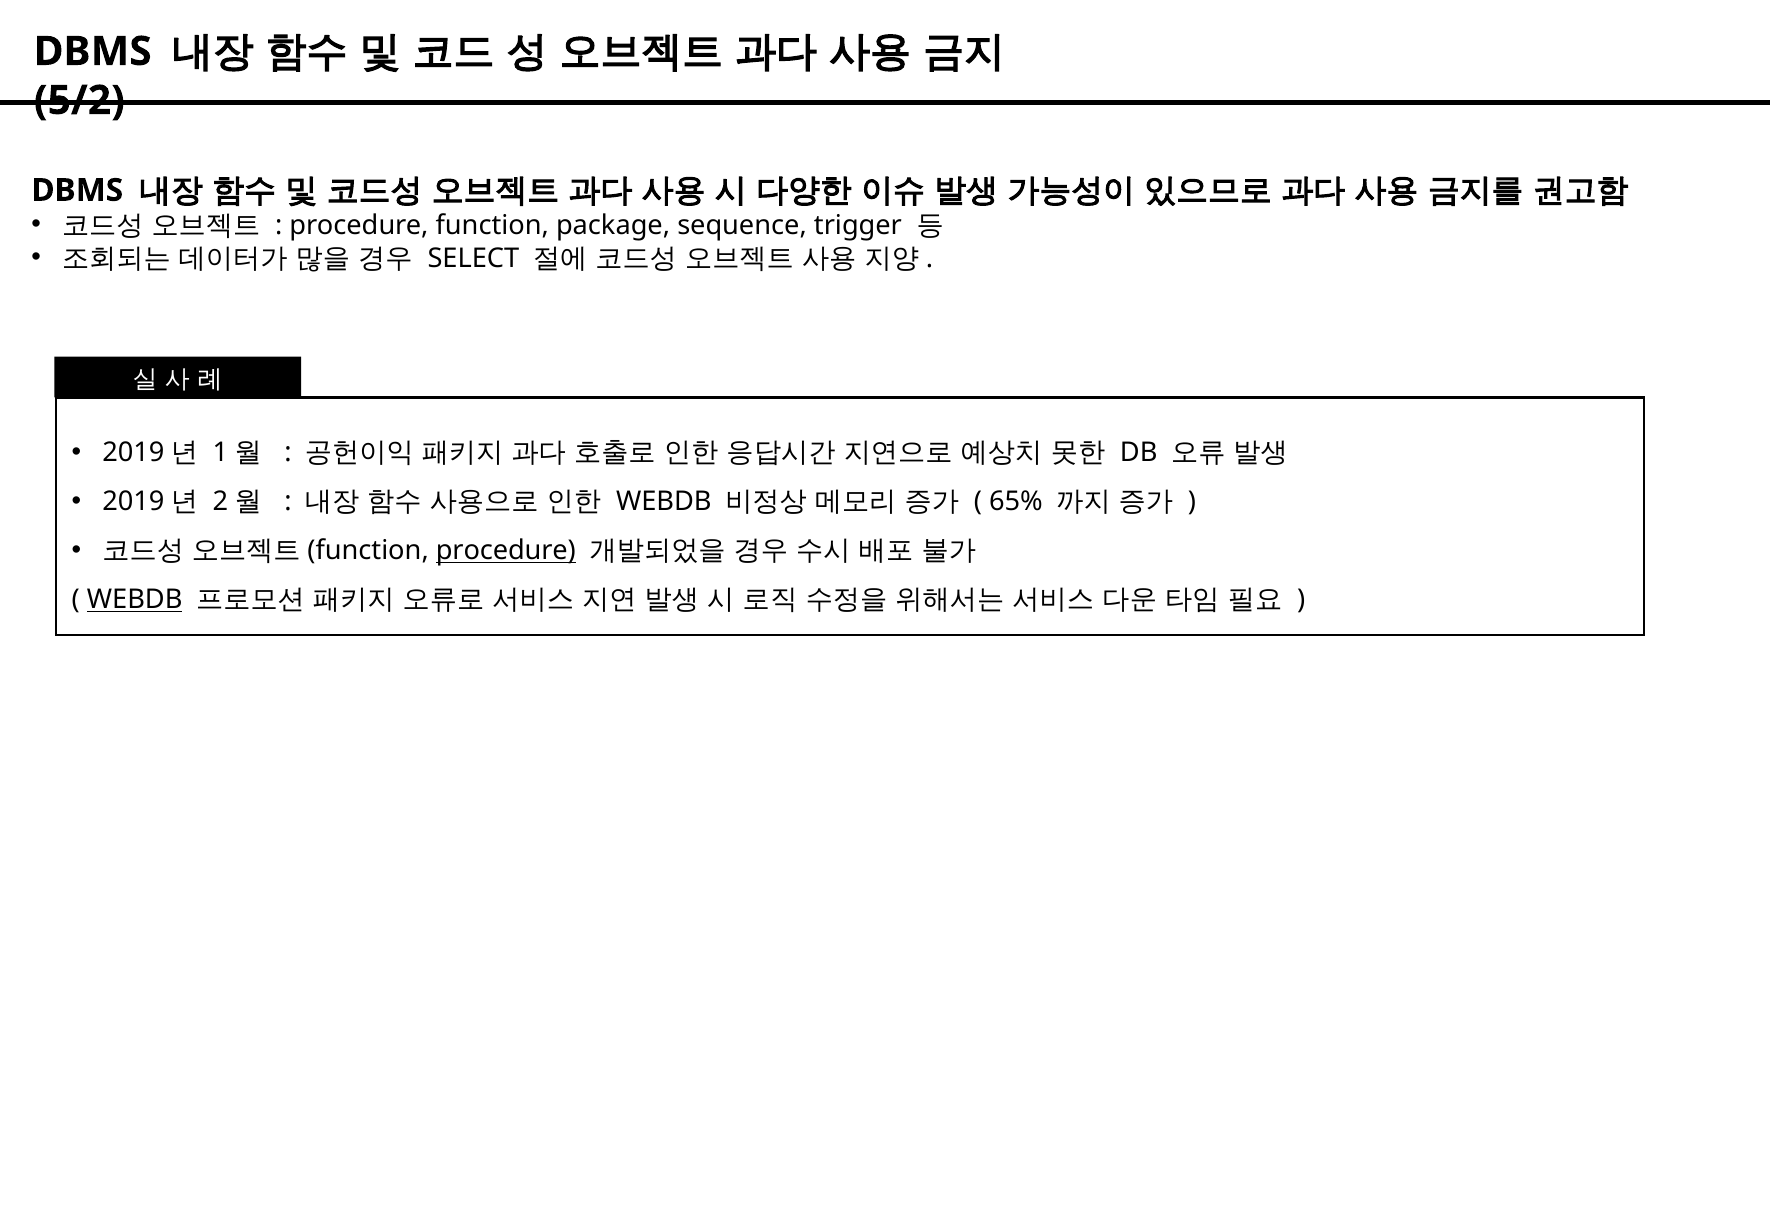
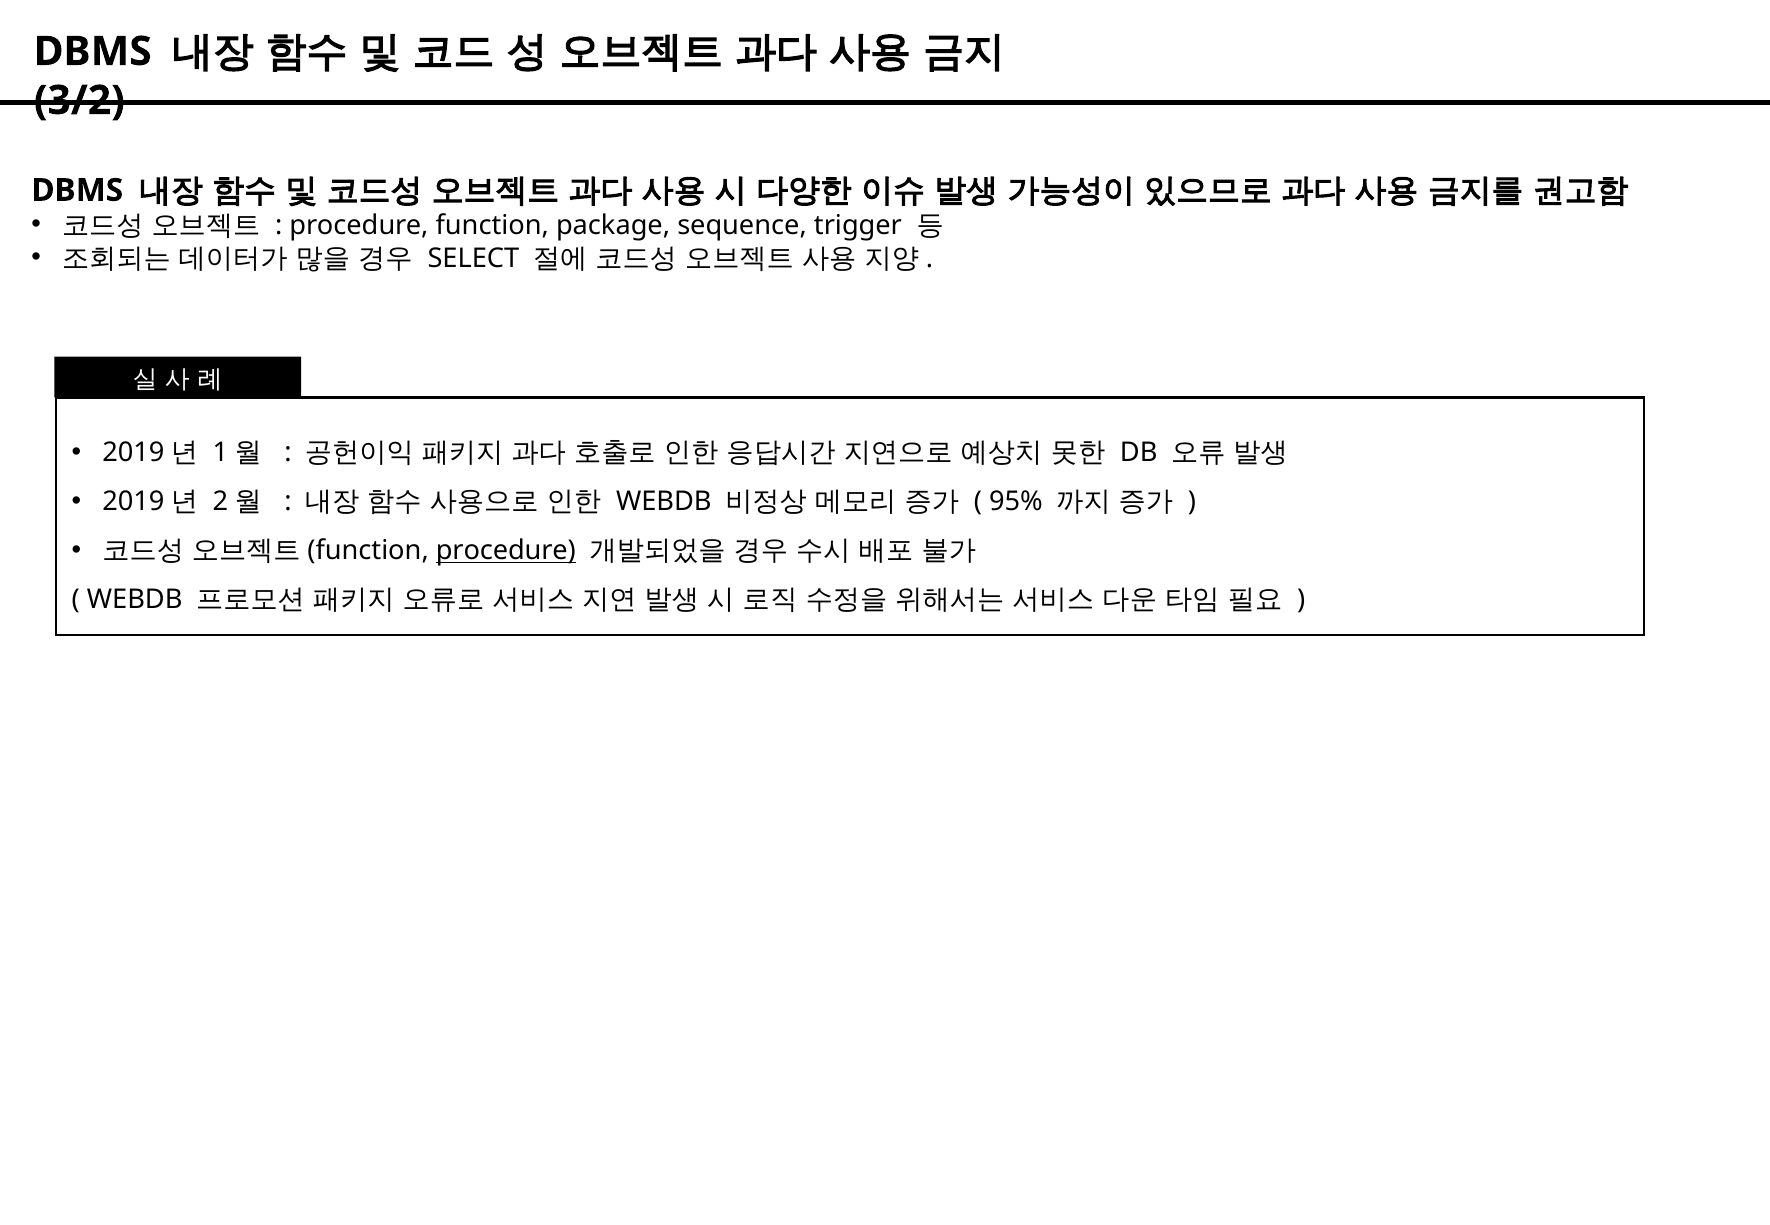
5/2: 5/2 -> 3/2
65%: 65% -> 95%
WEBDB at (135, 600) underline: present -> none
